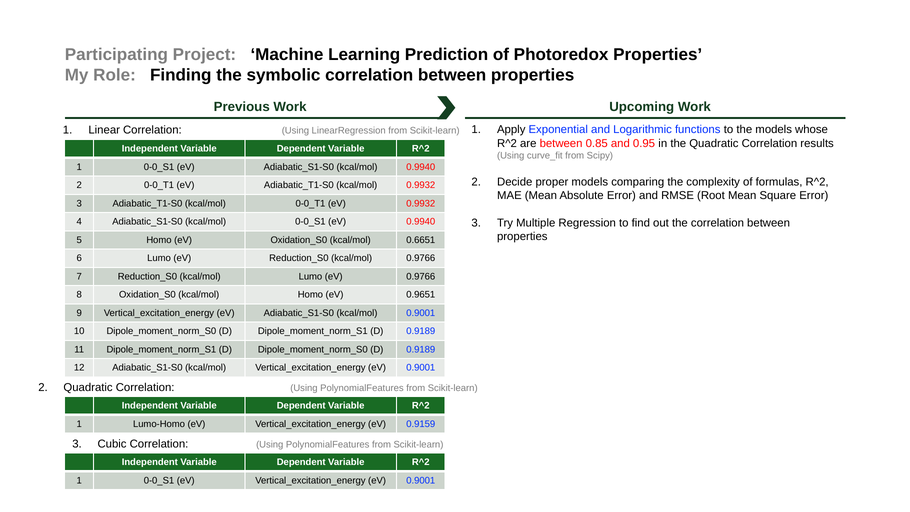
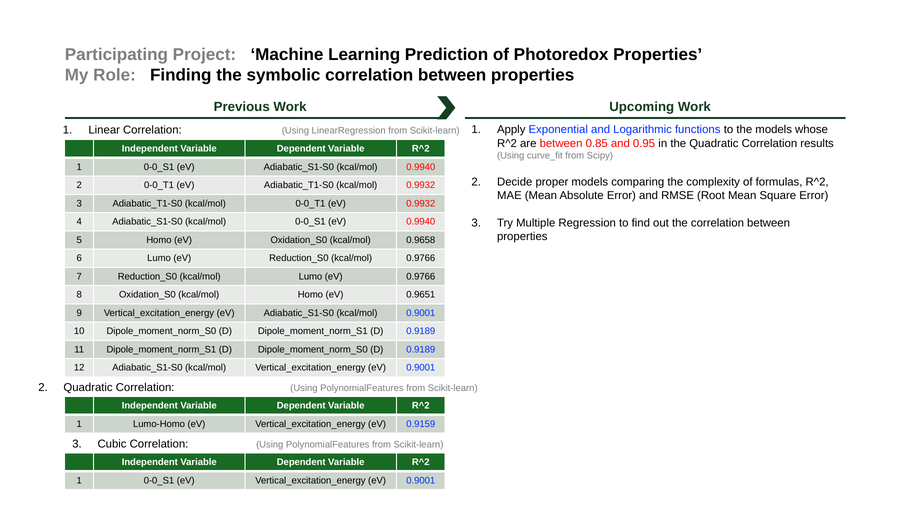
0.6651: 0.6651 -> 0.9658
